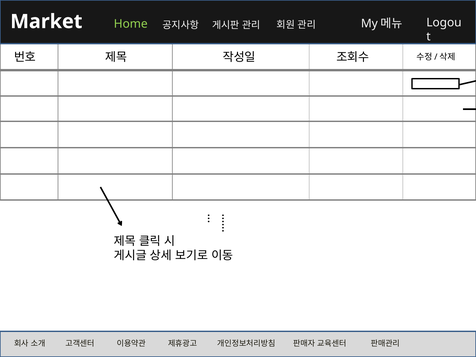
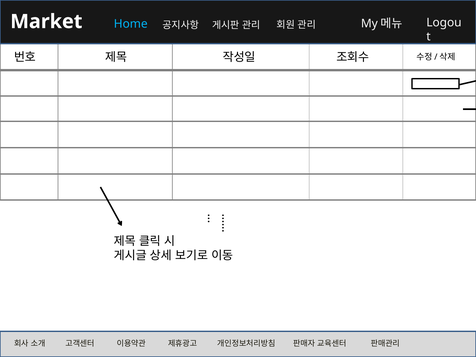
Home colour: light green -> light blue
